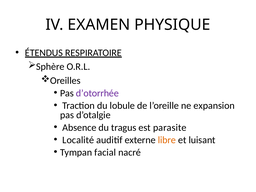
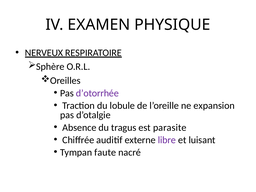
ÉTENDUS: ÉTENDUS -> NERVEUX
Localité: Localité -> Chiffrée
libre colour: orange -> purple
facial: facial -> faute
